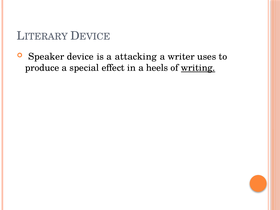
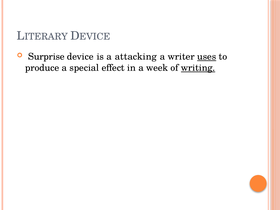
Speaker: Speaker -> Surprise
uses underline: none -> present
heels: heels -> week
